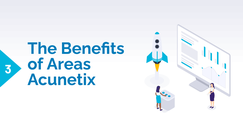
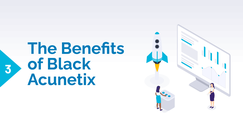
Areas: Areas -> Black
